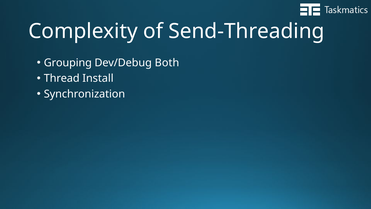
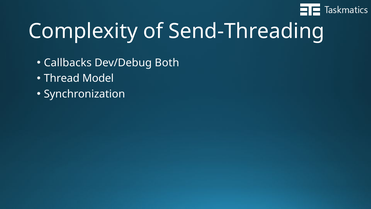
Grouping: Grouping -> Callbacks
Install: Install -> Model
